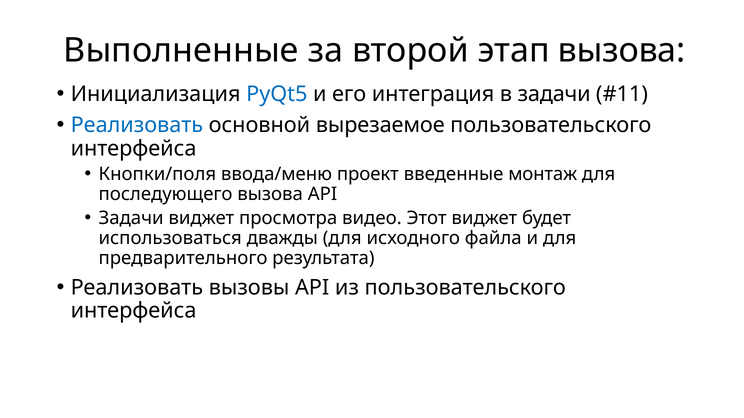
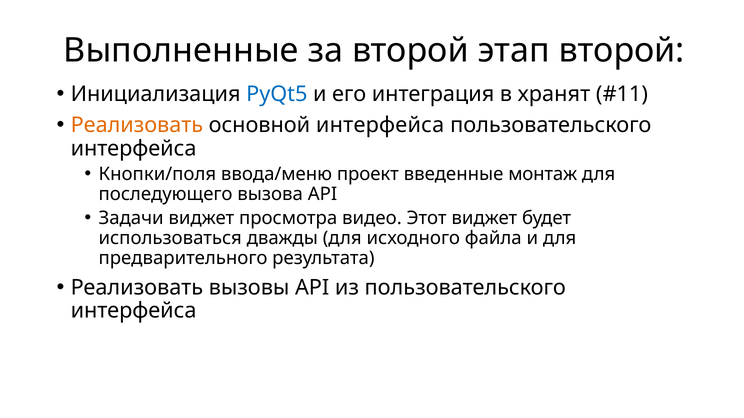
этап вызова: вызова -> второй
в задачи: задачи -> хранят
Реализовать at (137, 125) colour: blue -> orange
основной вырезаемое: вырезаемое -> интерфейса
